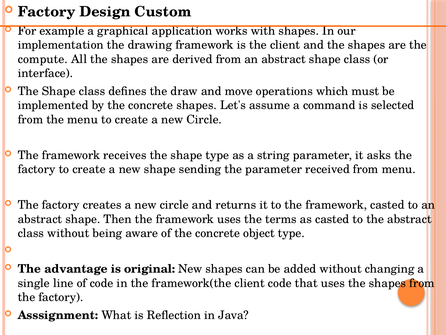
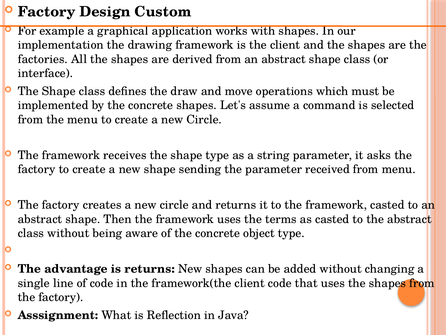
compute: compute -> factories
is original: original -> returns
